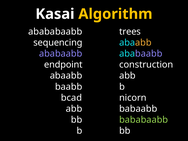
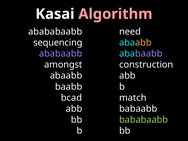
Algorithm colour: yellow -> pink
trees: trees -> need
endpoint: endpoint -> amongst
nicorn: nicorn -> match
